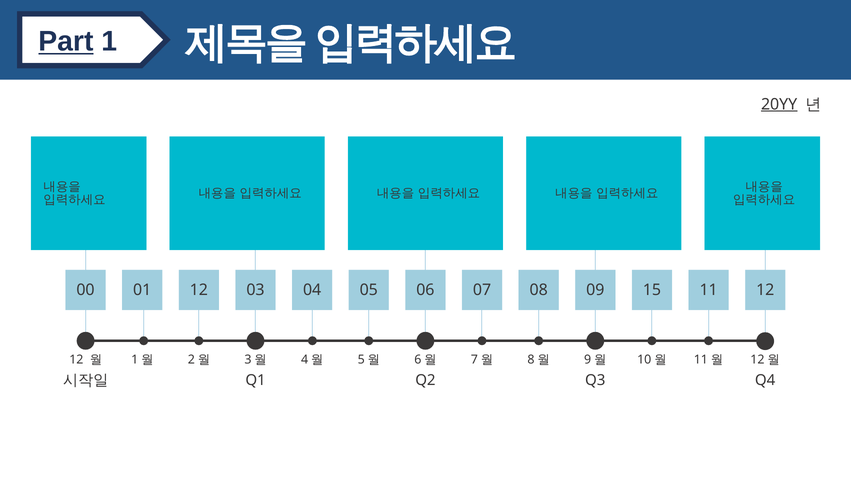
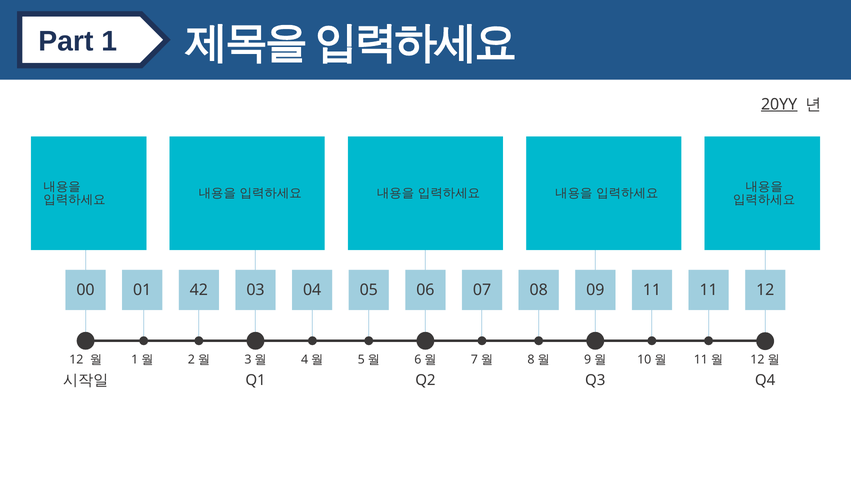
Part underline: present -> none
01 12: 12 -> 42
08 15: 15 -> 11
